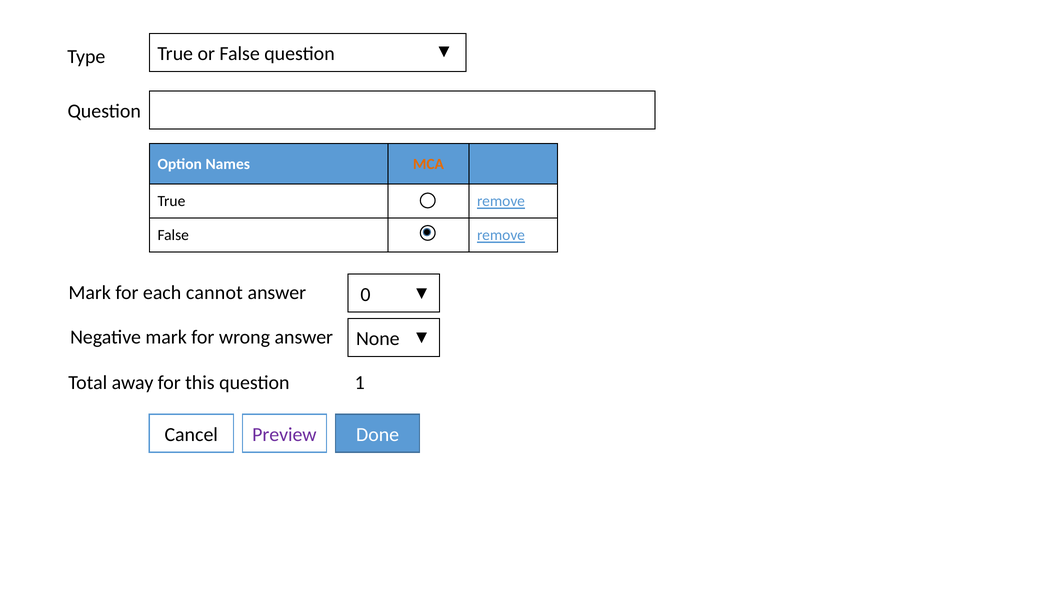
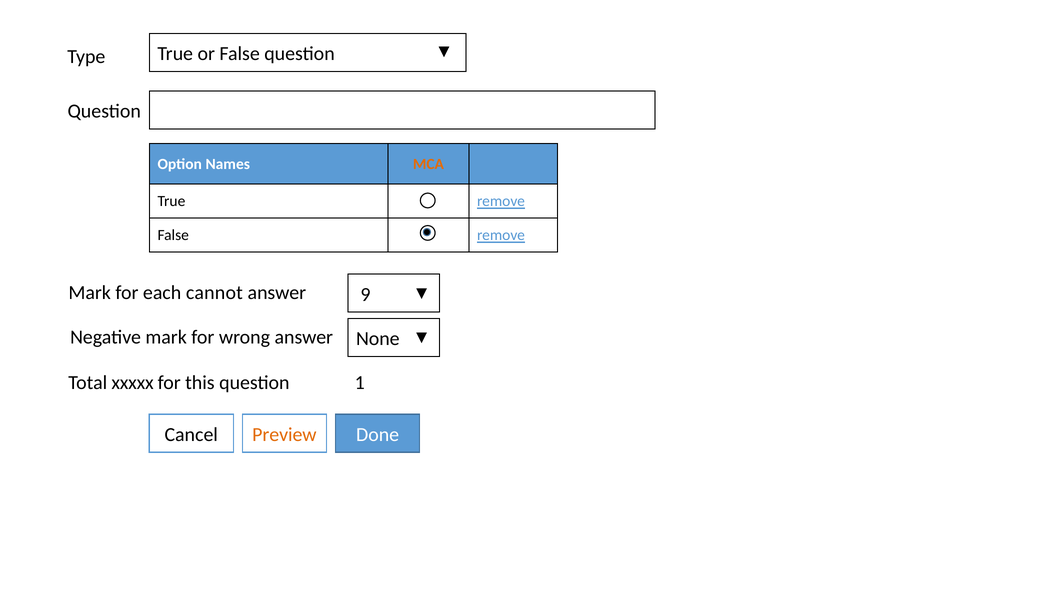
0: 0 -> 9
away: away -> xxxxx
Preview colour: purple -> orange
